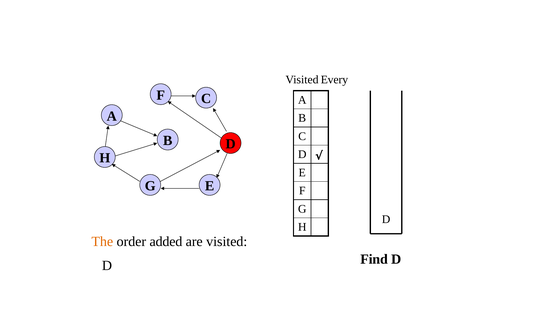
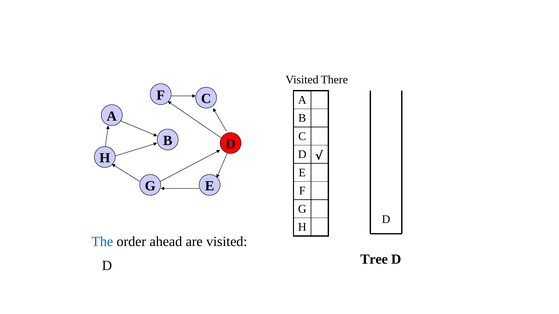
Every: Every -> There
The colour: orange -> blue
added: added -> ahead
Find: Find -> Tree
